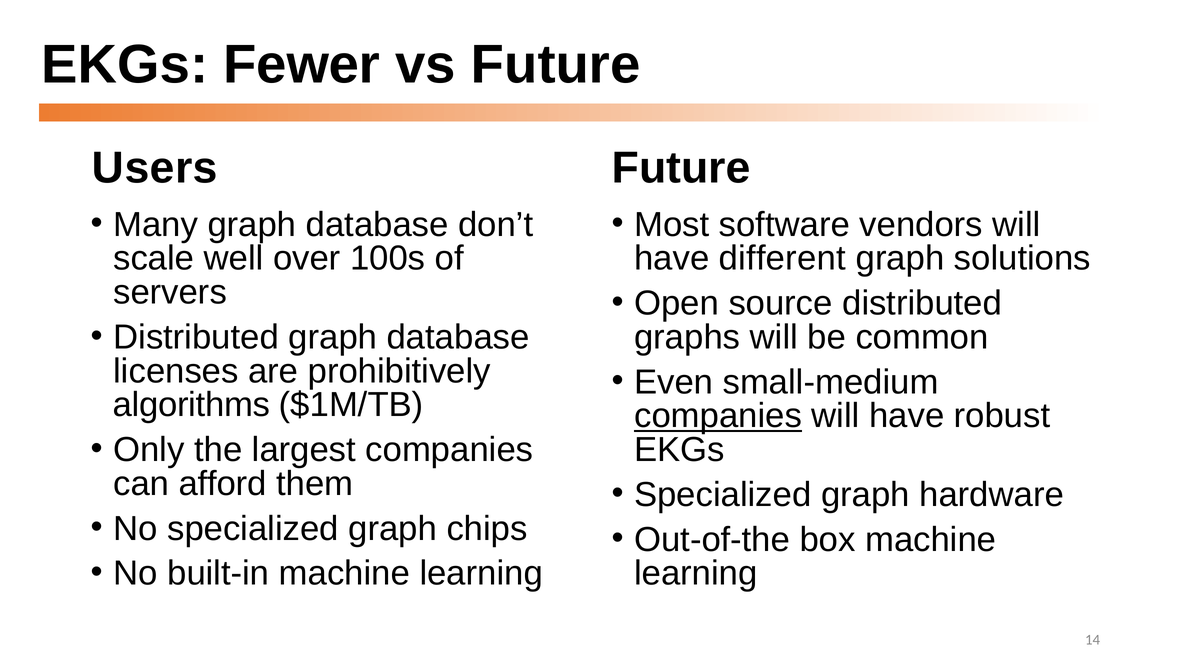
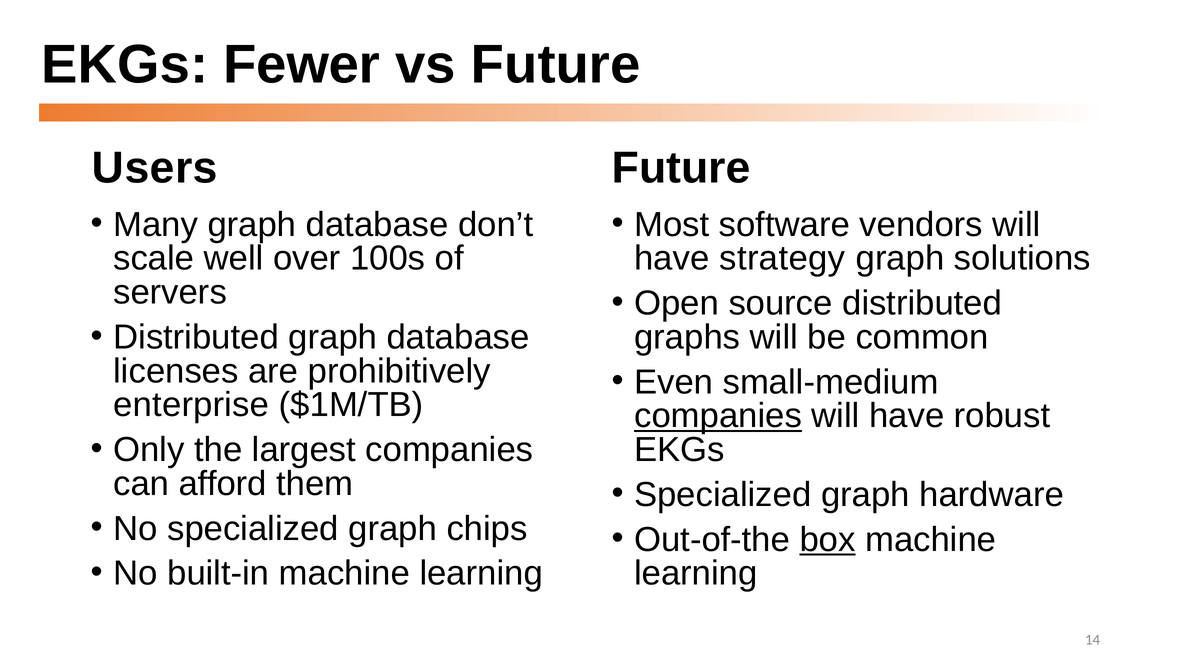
different: different -> strategy
algorithms: algorithms -> enterprise
box underline: none -> present
